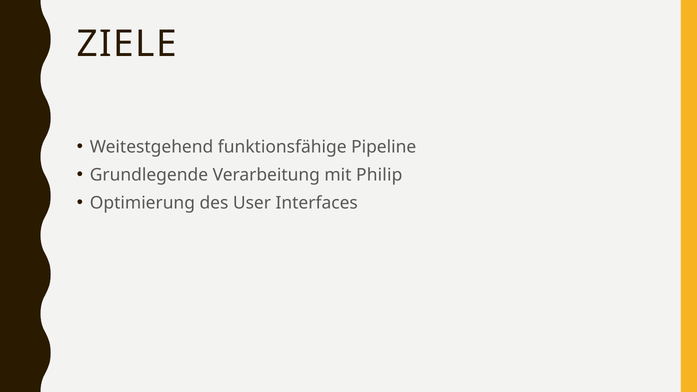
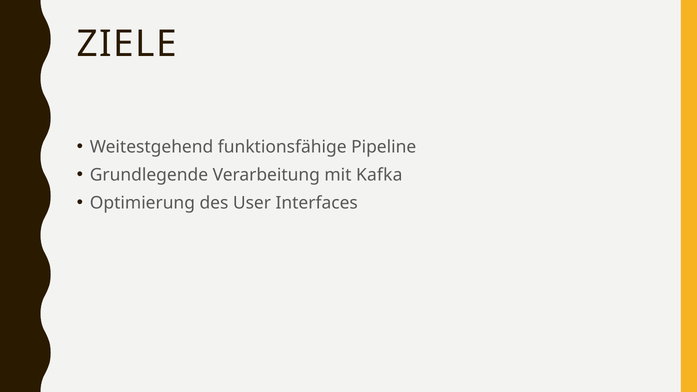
Philip: Philip -> Kafka
